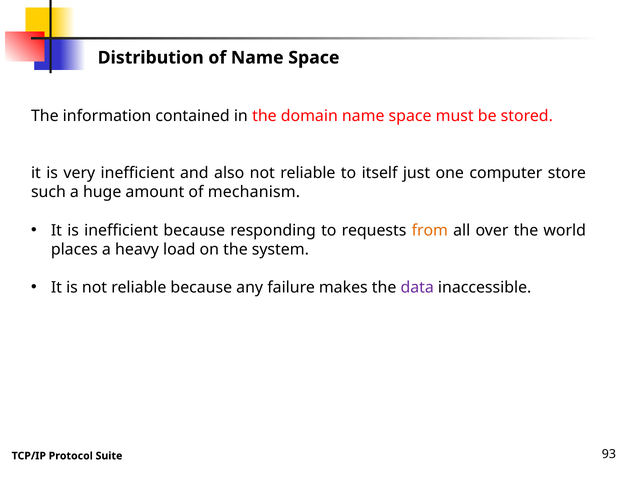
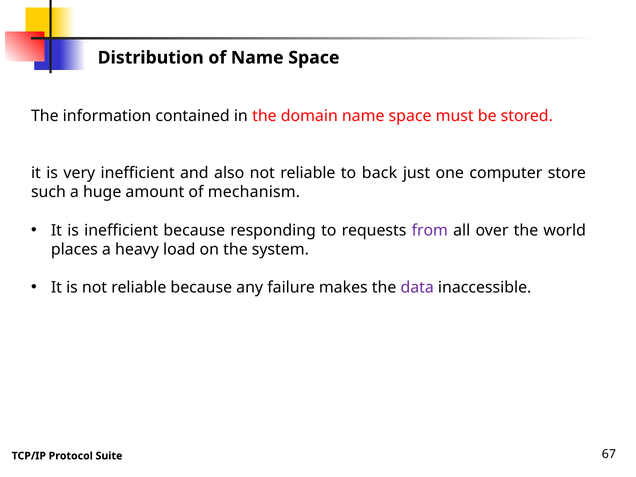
itself: itself -> back
from colour: orange -> purple
93: 93 -> 67
